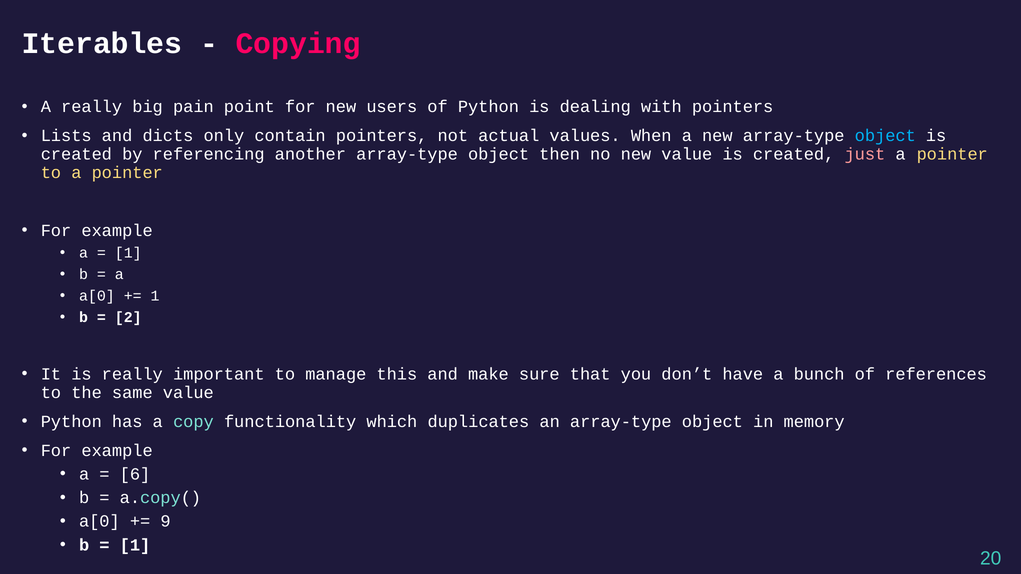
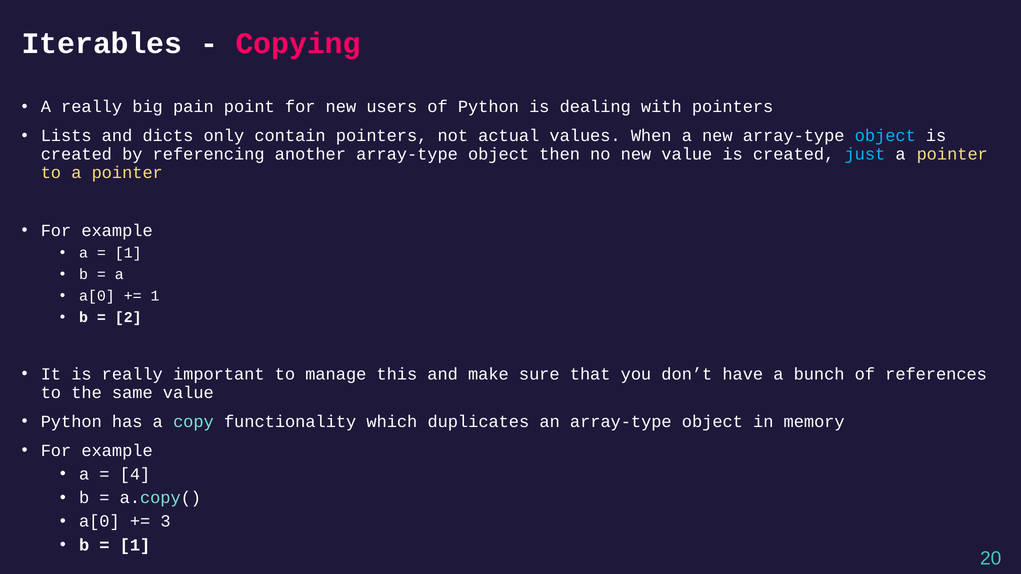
just colour: pink -> light blue
6: 6 -> 4
9: 9 -> 3
